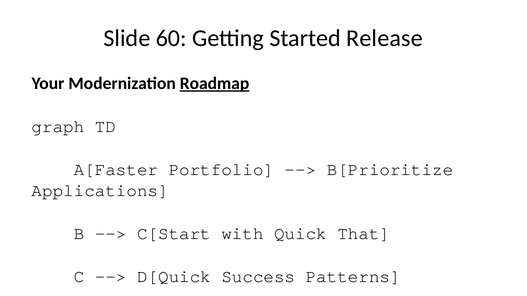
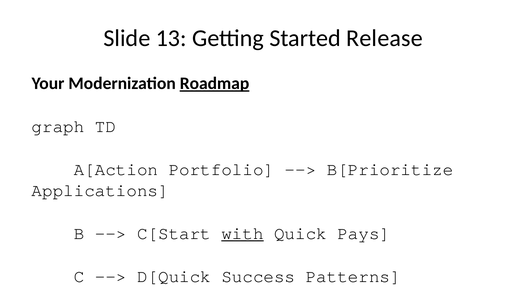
60: 60 -> 13
A[Faster: A[Faster -> A[Action
with underline: none -> present
That: That -> Pays
